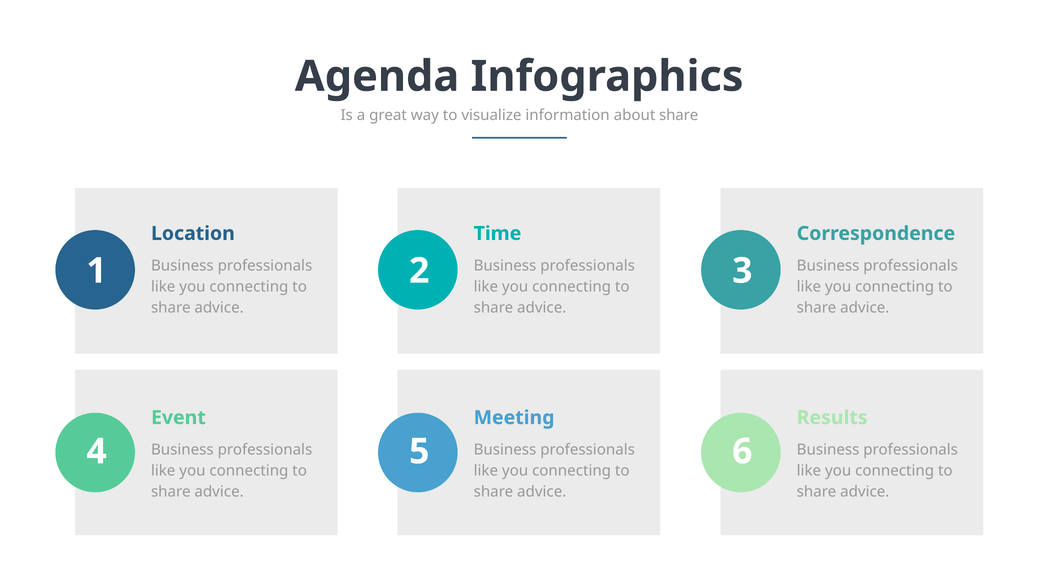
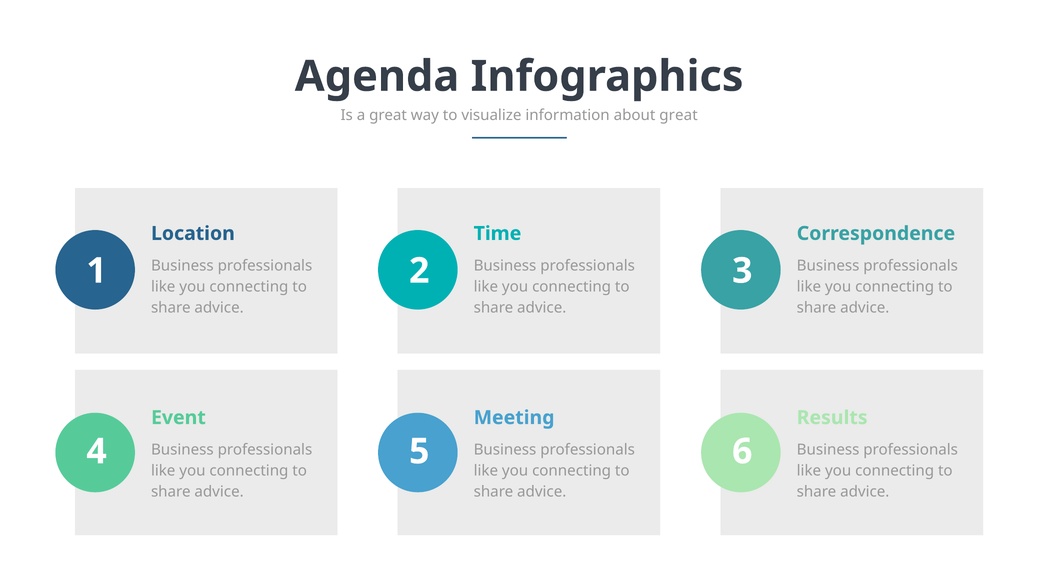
about share: share -> great
